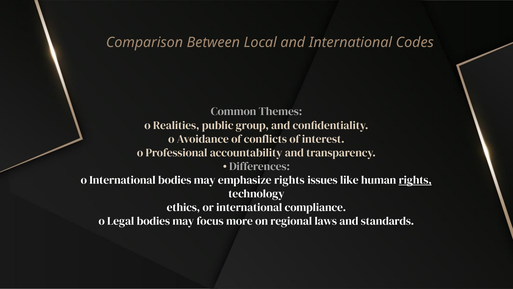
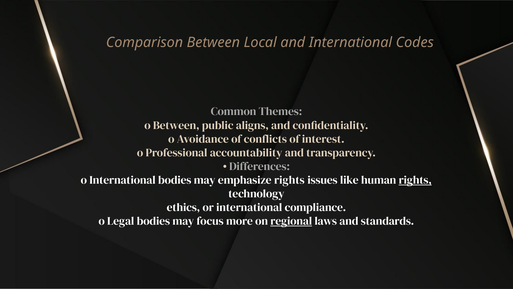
o Realities: Realities -> Between
group: group -> aligns
regional underline: none -> present
